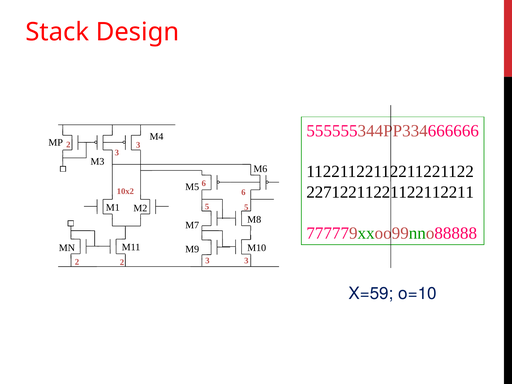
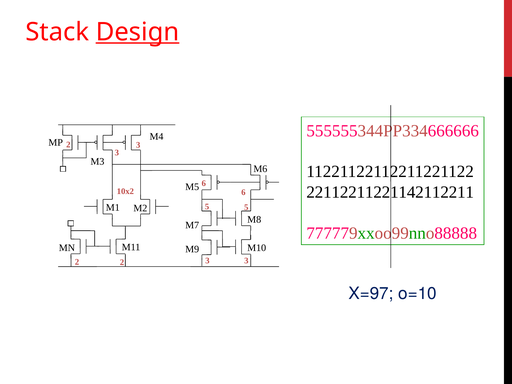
Design underline: none -> present
22712211221122112211: 22712211221122112211 -> 22112211221142112211
X=59: X=59 -> X=97
